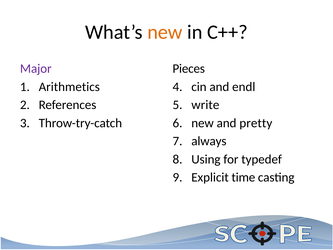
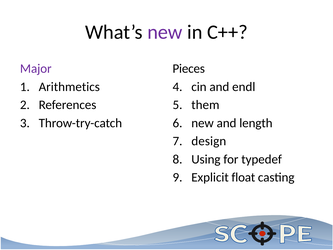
new at (165, 32) colour: orange -> purple
write: write -> them
pretty: pretty -> length
always: always -> design
time: time -> float
